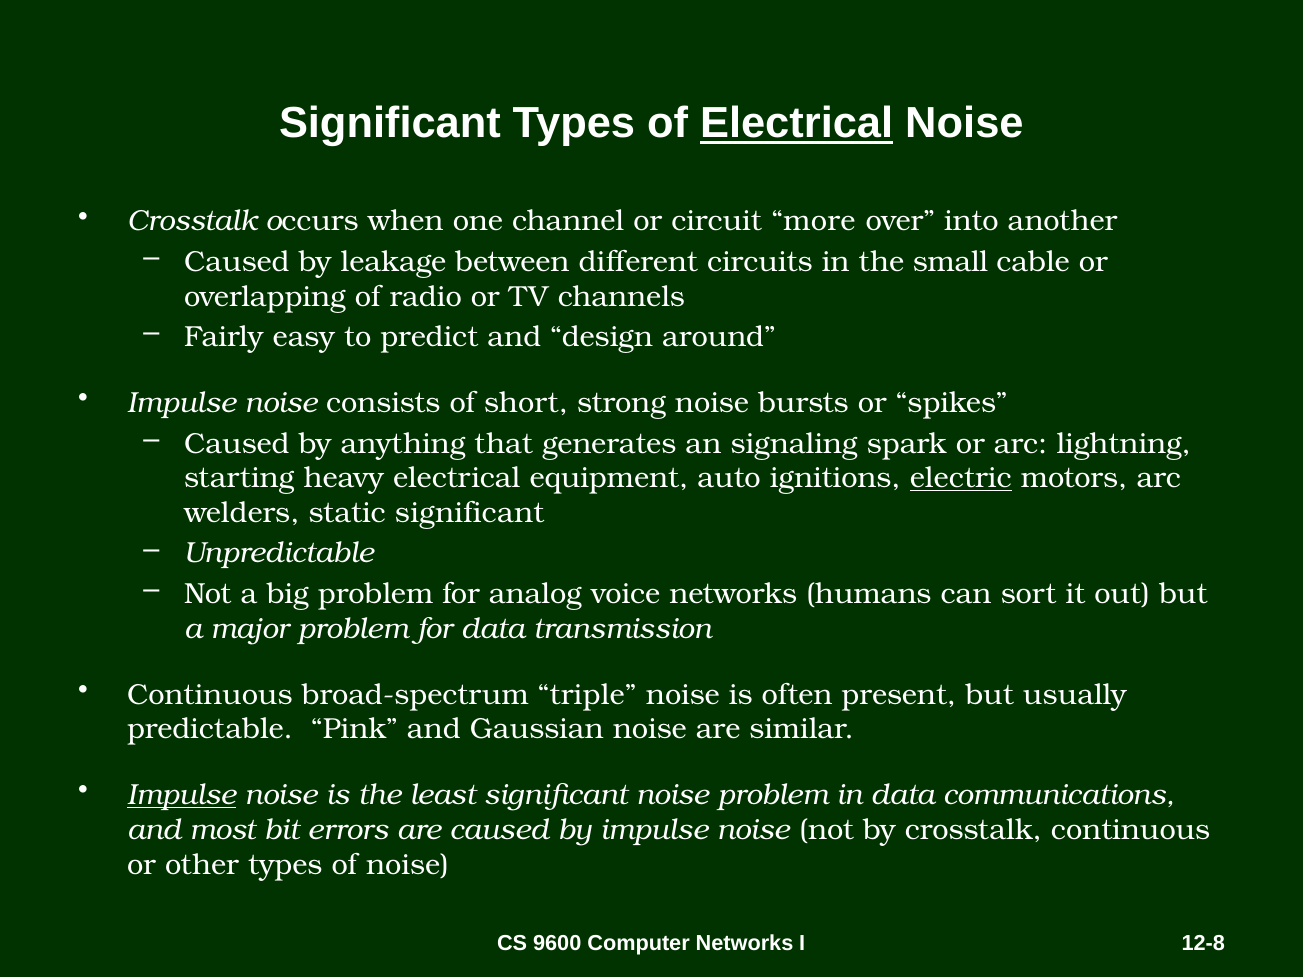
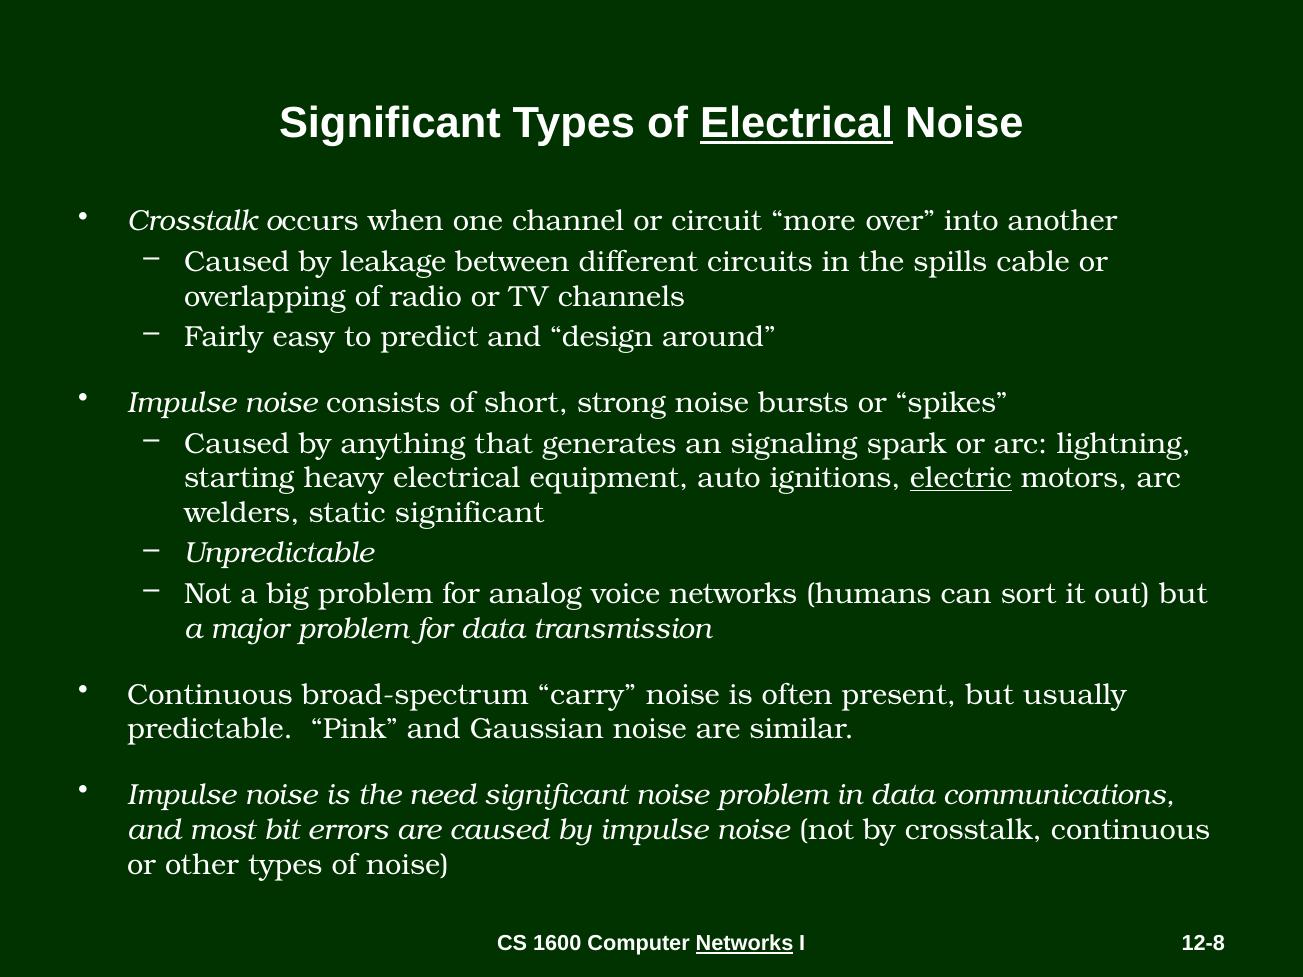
small: small -> spills
triple: triple -> carry
Impulse at (182, 795) underline: present -> none
least: least -> need
9600: 9600 -> 1600
Networks at (745, 944) underline: none -> present
